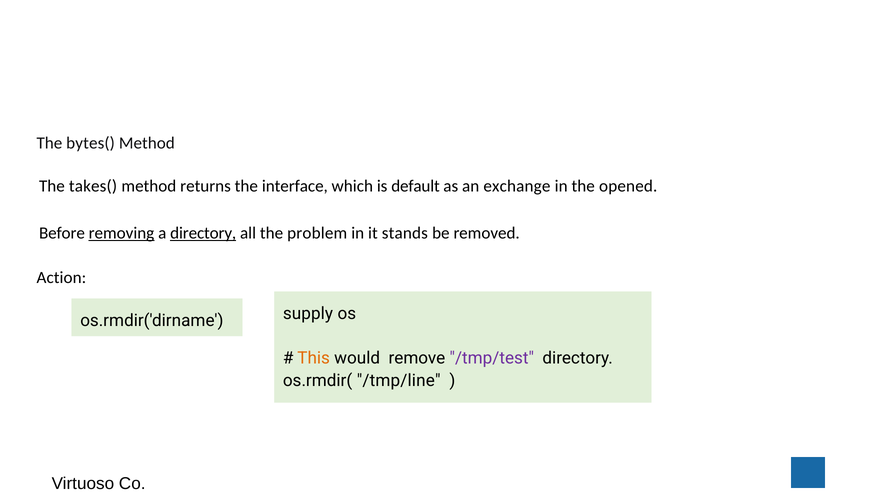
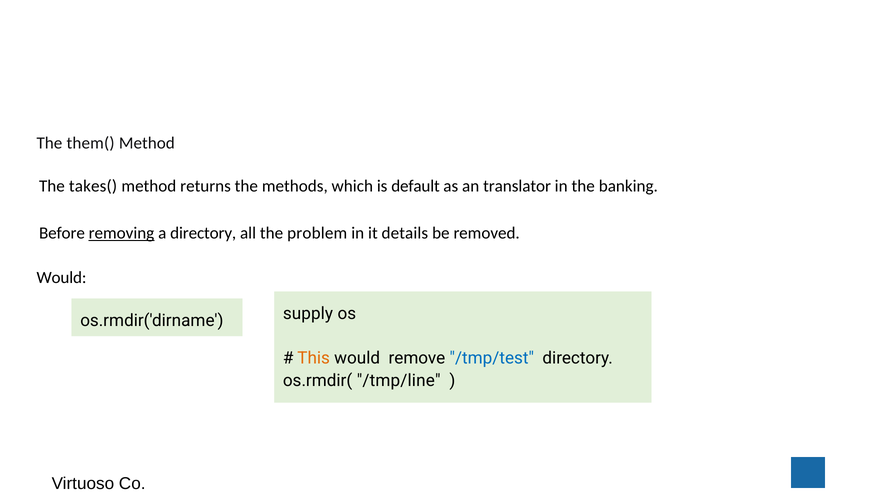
bytes(: bytes( -> them(
interface: interface -> methods
exchange: exchange -> translator
opened: opened -> banking
directory at (203, 233) underline: present -> none
stands: stands -> details
Action at (61, 278): Action -> Would
/tmp/test colour: purple -> blue
